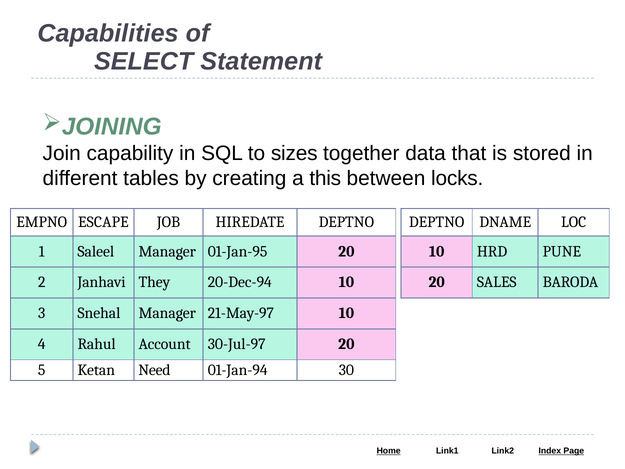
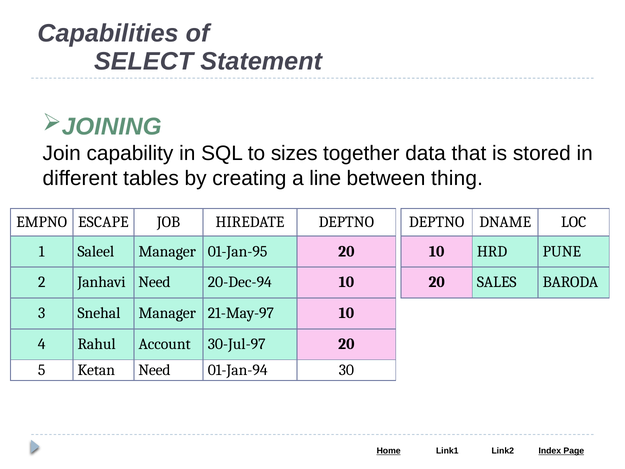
this: this -> line
locks: locks -> thing
Janhavi They: They -> Need
